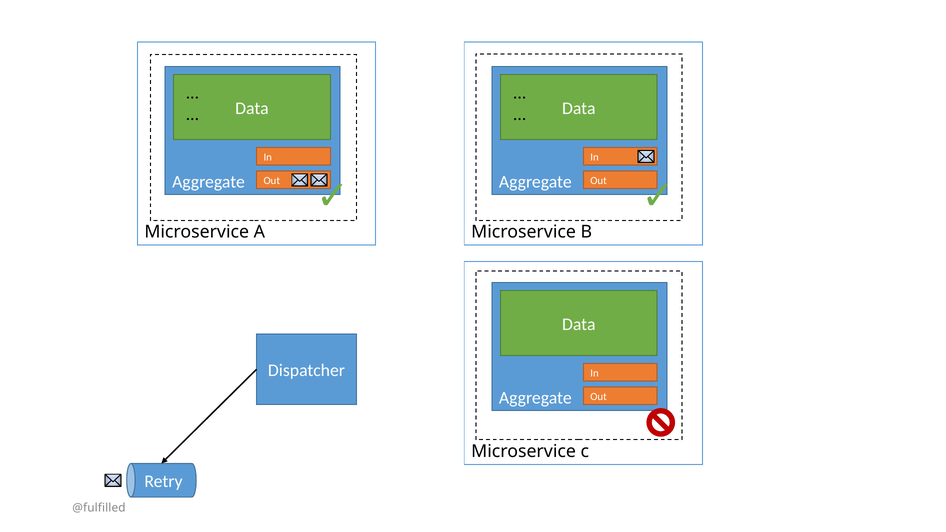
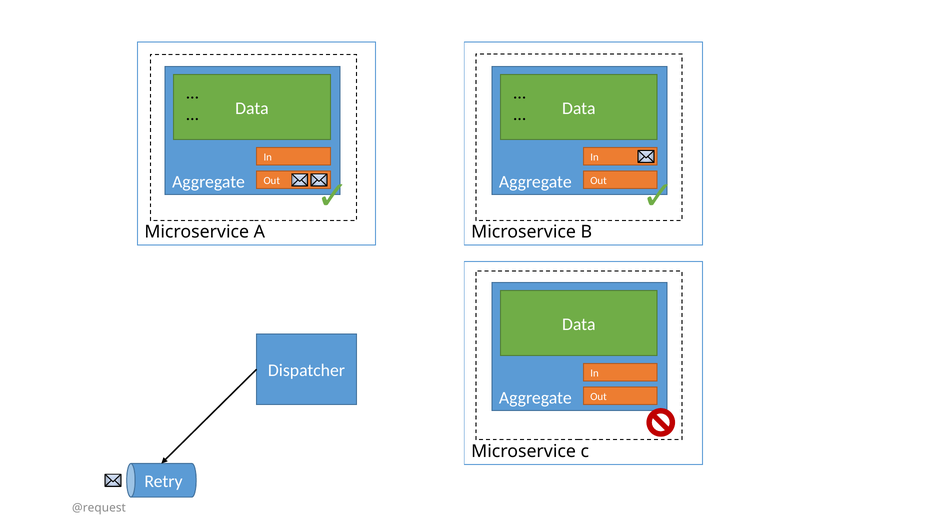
@fulfilled: @fulfilled -> @request
